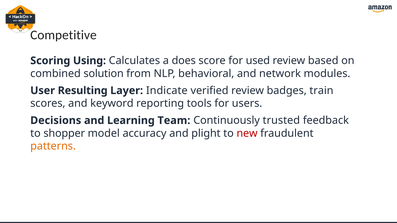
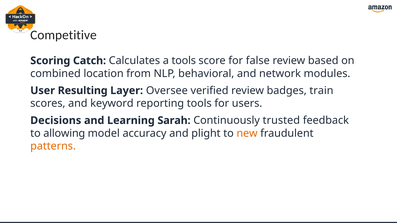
Using: Using -> Catch
a does: does -> tools
used: used -> false
solution: solution -> location
Indicate: Indicate -> Oversee
Team: Team -> Sarah
shopper: shopper -> allowing
new colour: red -> orange
